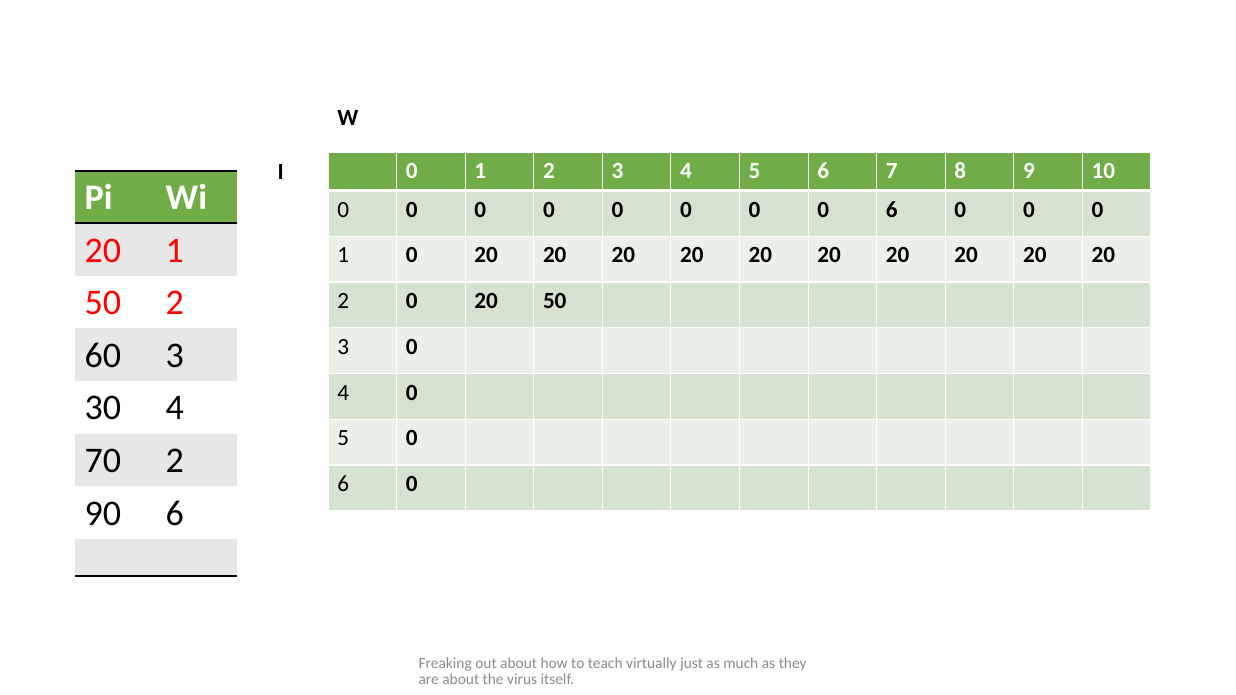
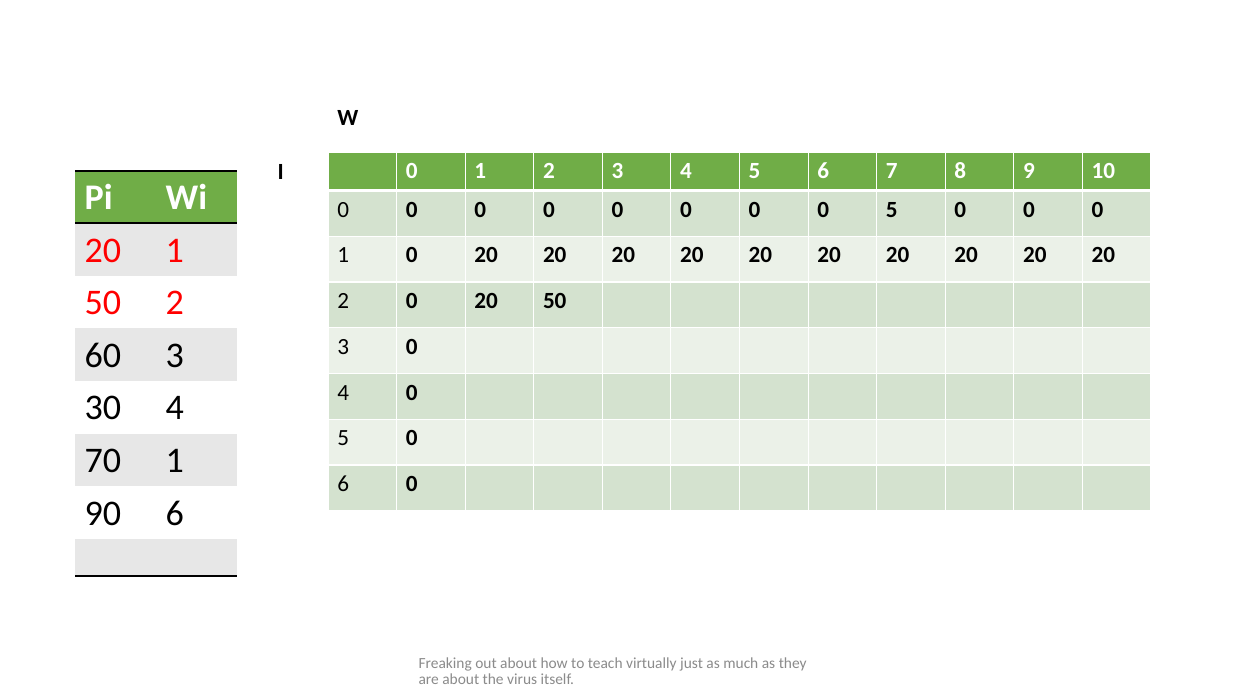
0 0 6: 6 -> 5
70 2: 2 -> 1
